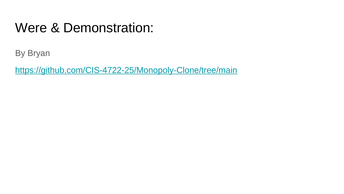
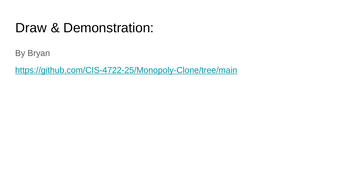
Were: Were -> Draw
